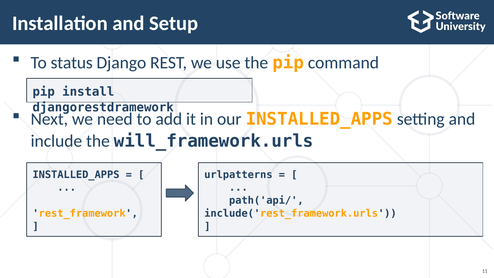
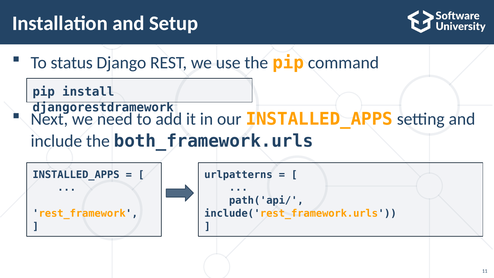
will_framework.urls: will_framework.urls -> both_framework.urls
